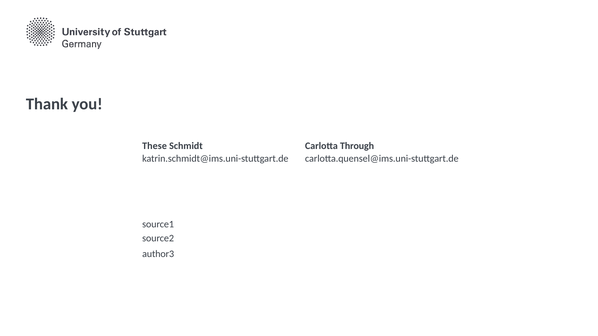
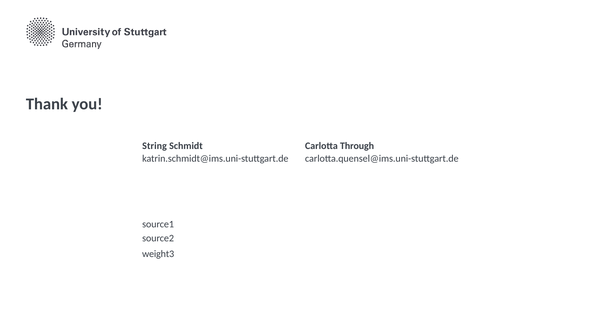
These: These -> String
author3: author3 -> weight3
